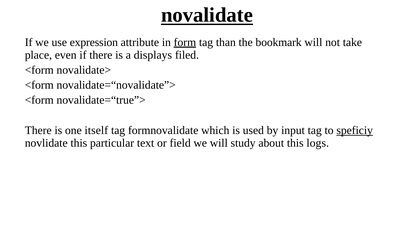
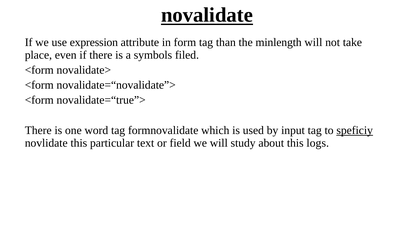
form underline: present -> none
bookmark: bookmark -> minlength
displays: displays -> symbols
itself: itself -> word
